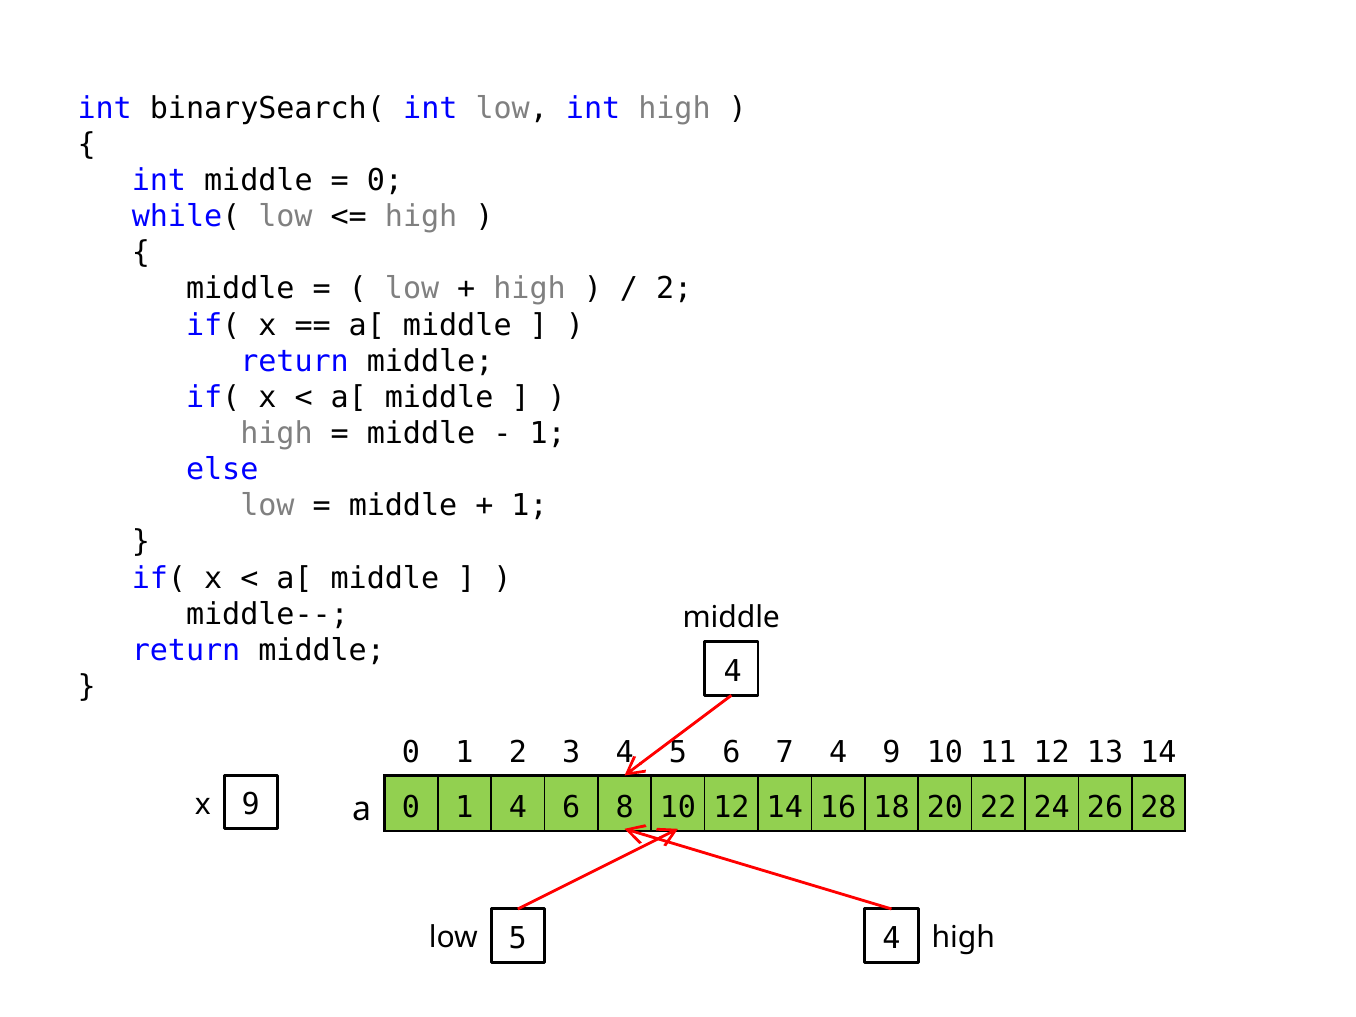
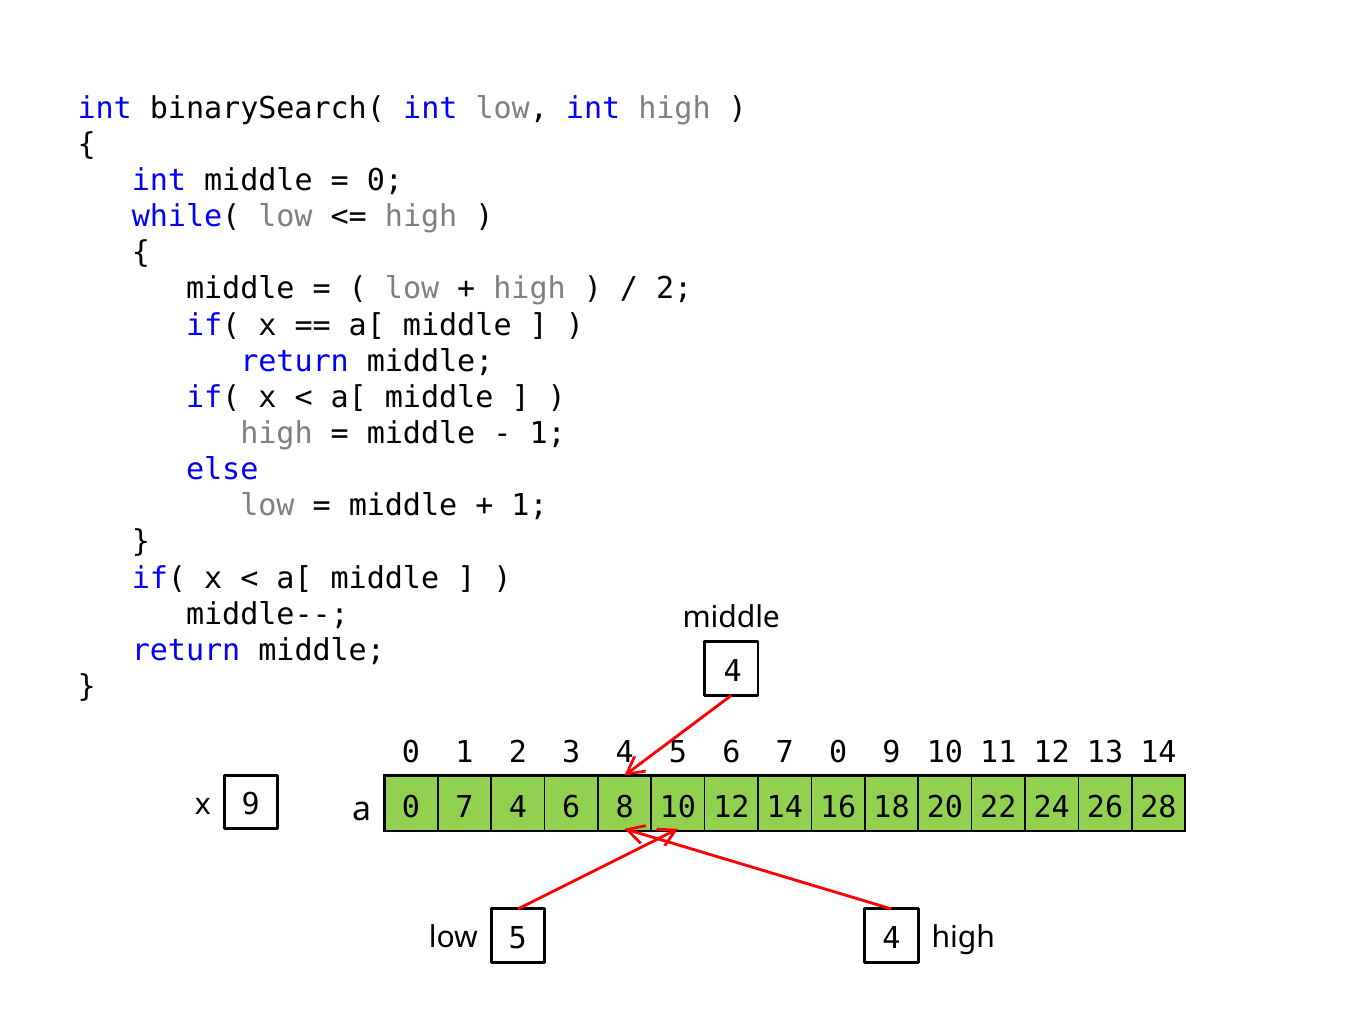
7 4: 4 -> 0
a 0 1: 1 -> 7
